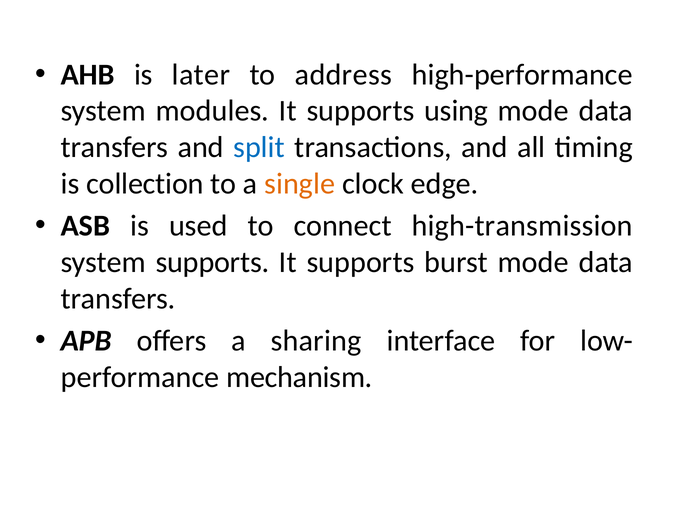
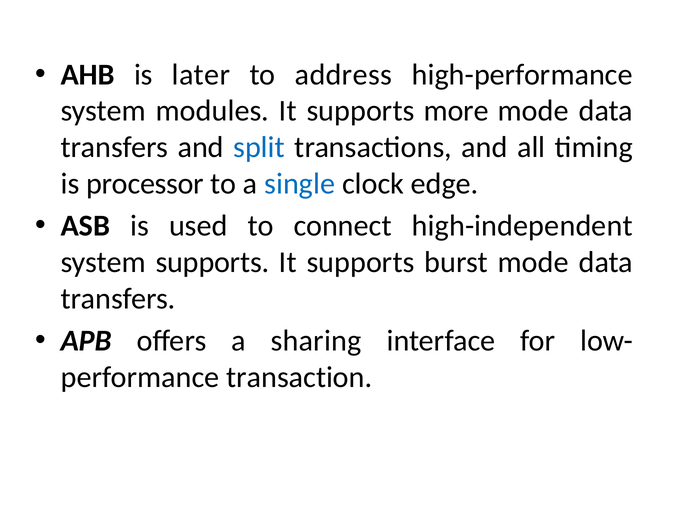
using: using -> more
collection: collection -> processor
single colour: orange -> blue
high-transmission: high-transmission -> high-independent
mechanism: mechanism -> transaction
